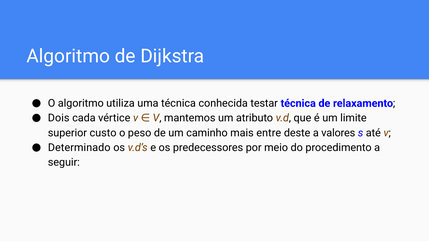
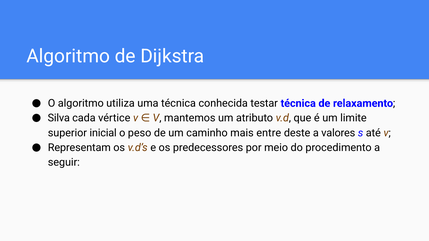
Dois: Dois -> Silva
custo: custo -> inicial
Determinado: Determinado -> Representam
